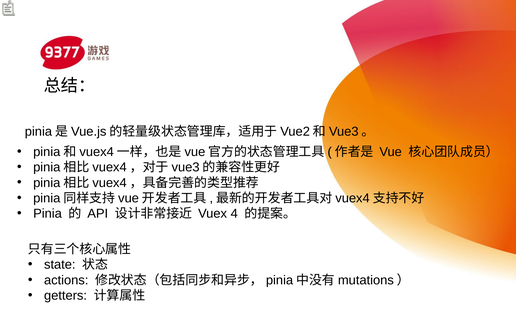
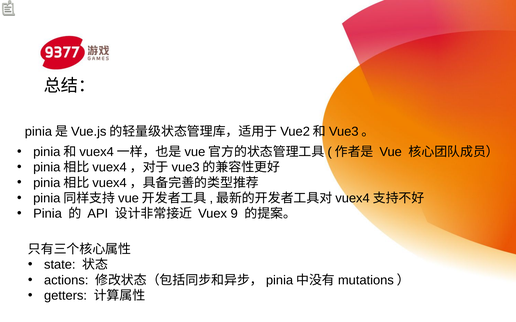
4: 4 -> 9
